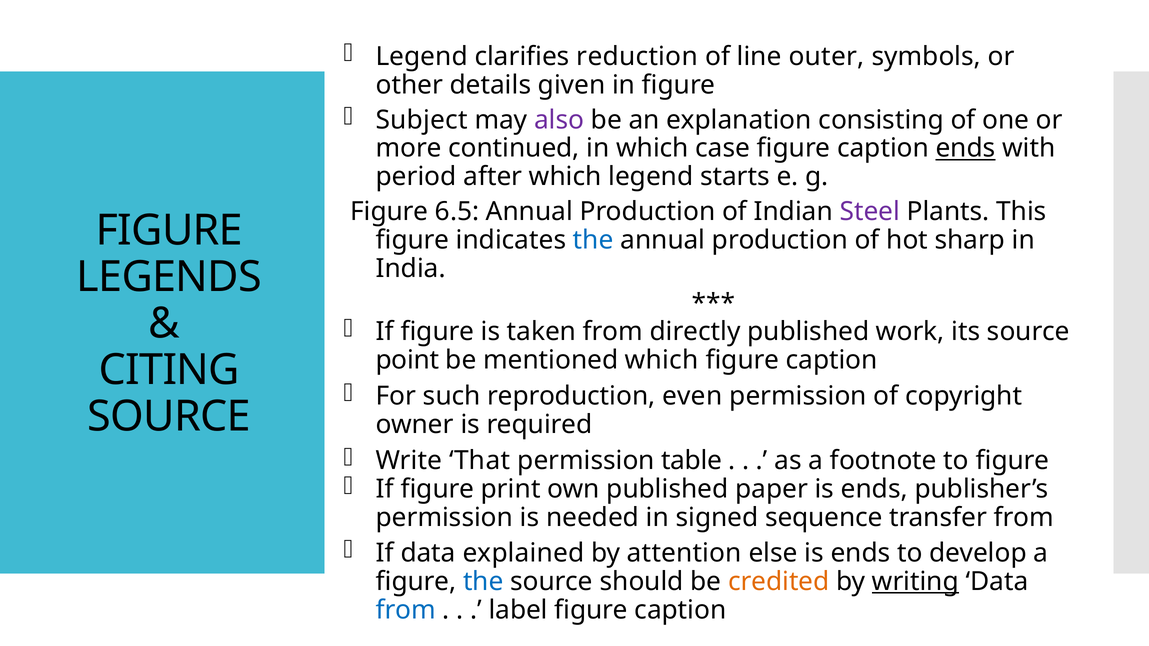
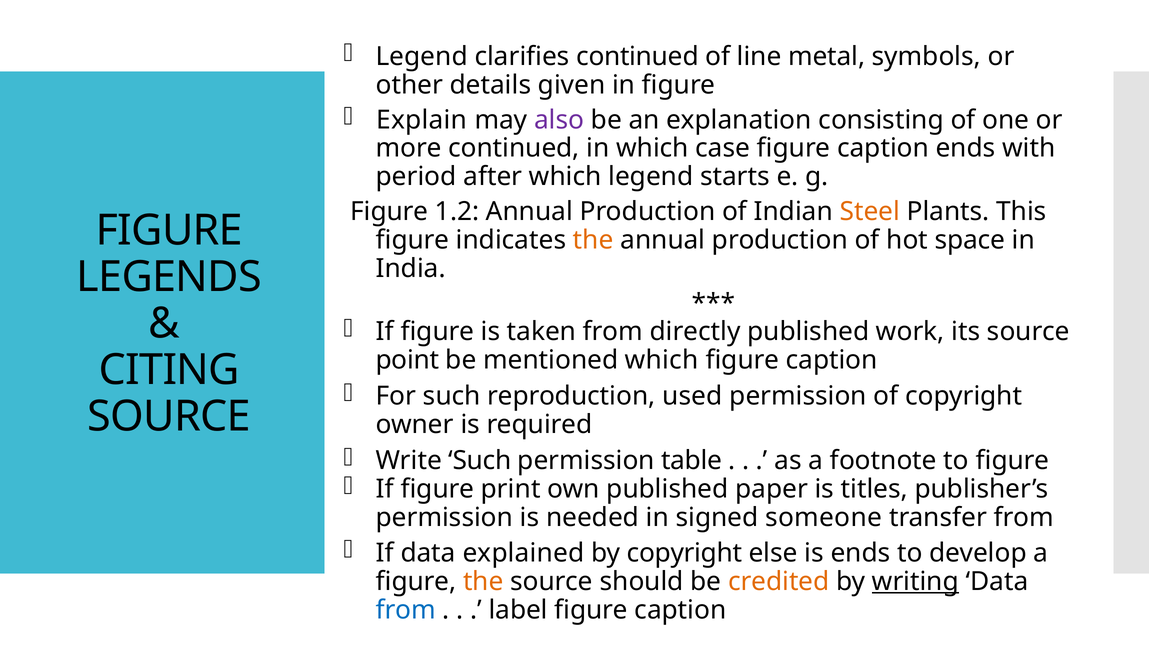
clarifies reduction: reduction -> continued
outer: outer -> metal
Subject: Subject -> Explain
ends at (966, 148) underline: present -> none
6.5: 6.5 -> 1.2
Steel colour: purple -> orange
the at (593, 240) colour: blue -> orange
sharp: sharp -> space
even: even -> used
Write That: That -> Such
paper is ends: ends -> titles
sequence: sequence -> someone
by attention: attention -> copyright
the at (483, 582) colour: blue -> orange
